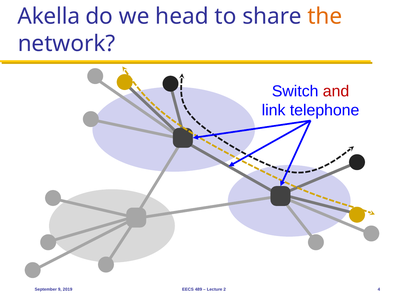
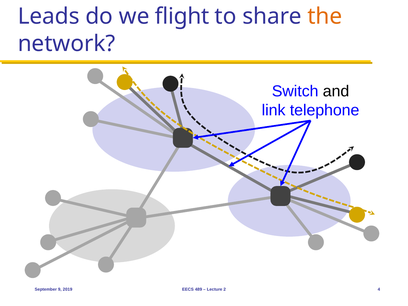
Akella: Akella -> Leads
head: head -> flight
and colour: red -> black
